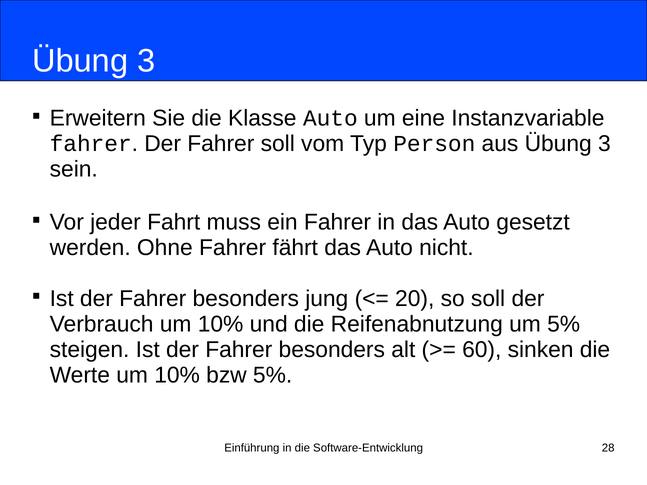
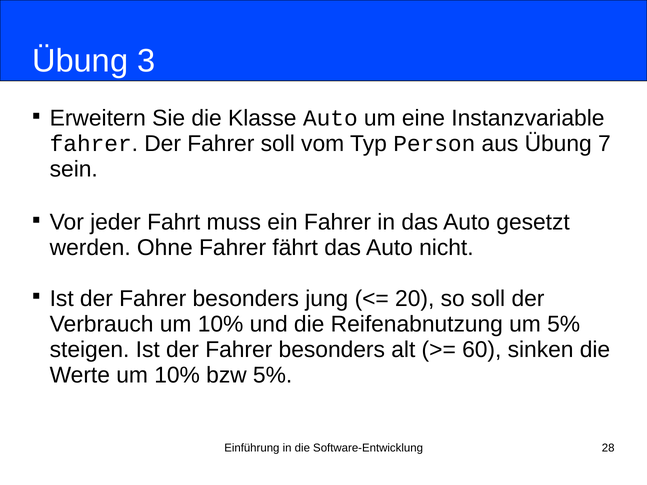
aus Übung 3: 3 -> 7
